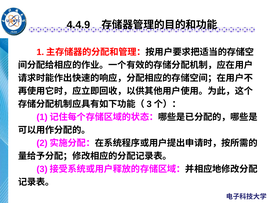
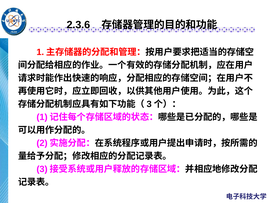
4.4.9: 4.4.9 -> 2.3.6
